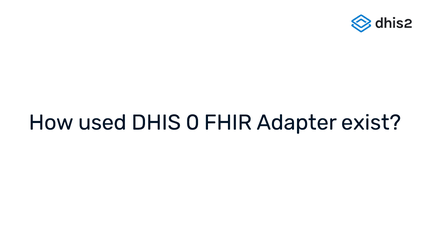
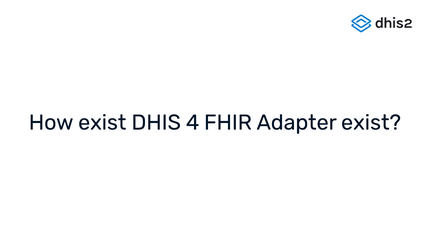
How used: used -> exist
0: 0 -> 4
